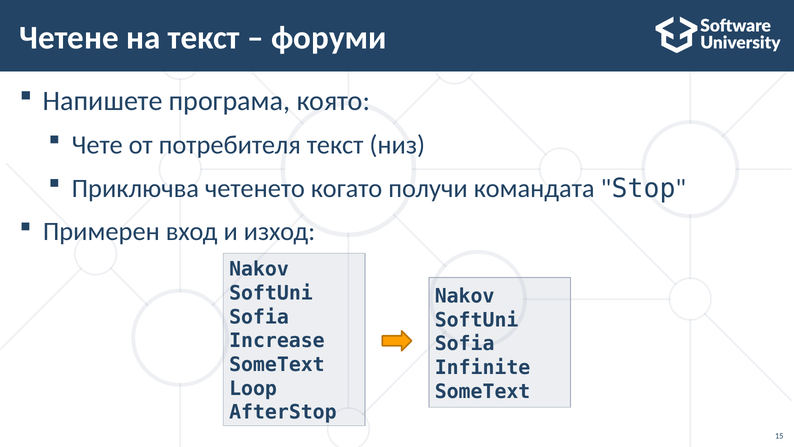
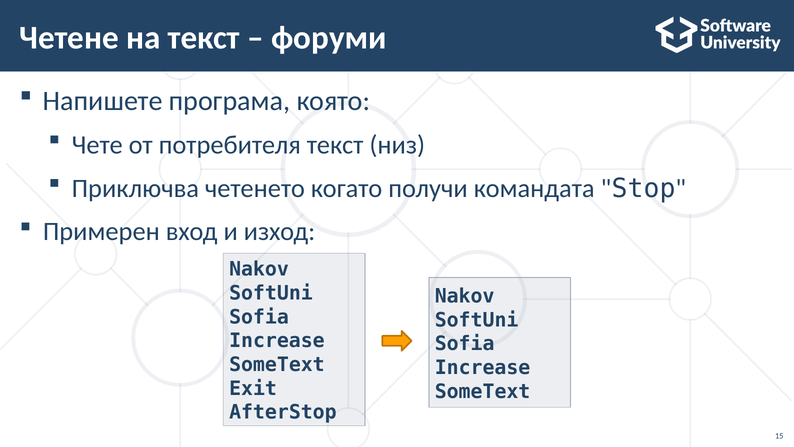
Infinite at (483, 367): Infinite -> Increase
Loop: Loop -> Exit
